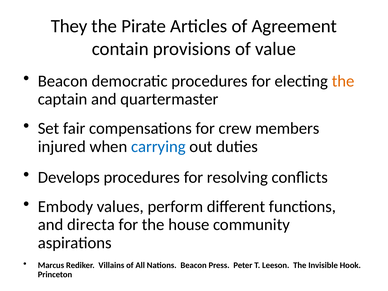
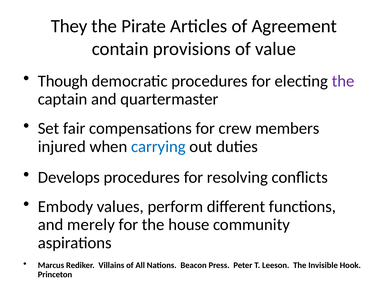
Beacon at (63, 81): Beacon -> Though
the at (343, 81) colour: orange -> purple
directa: directa -> merely
